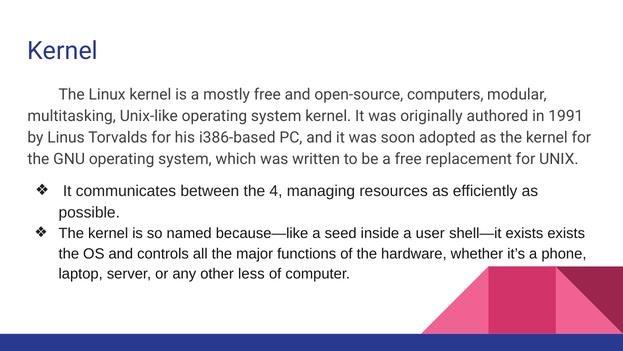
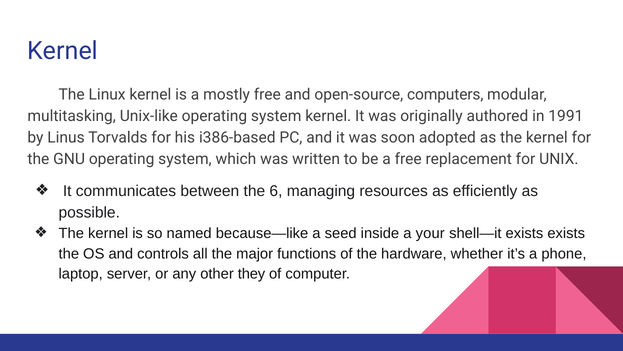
4: 4 -> 6
user: user -> your
less: less -> they
